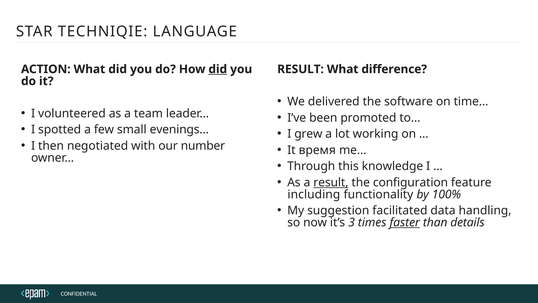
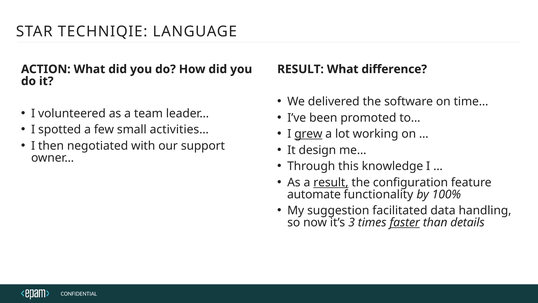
did at (218, 69) underline: present -> none
evenings…: evenings… -> activities…
grew underline: none -> present
number: number -> support
время: время -> design
including: including -> automate
